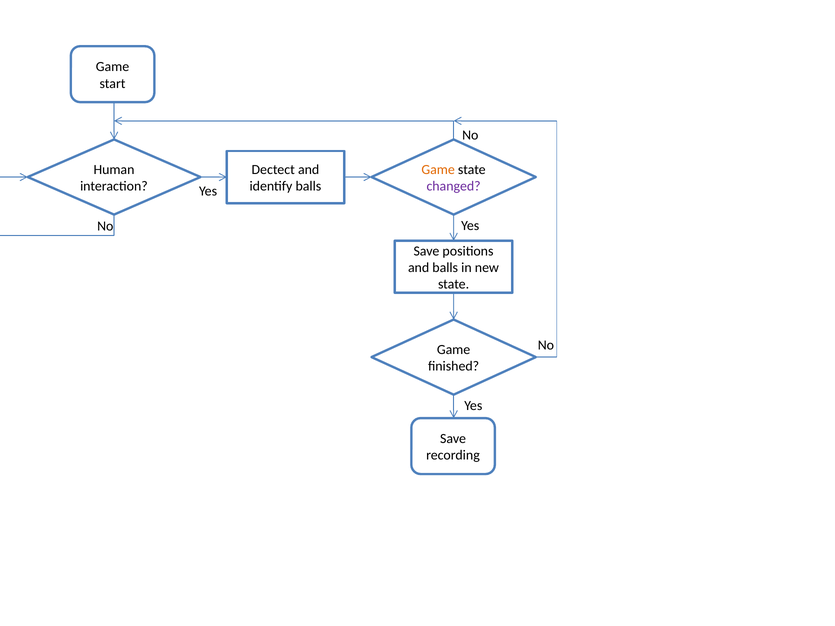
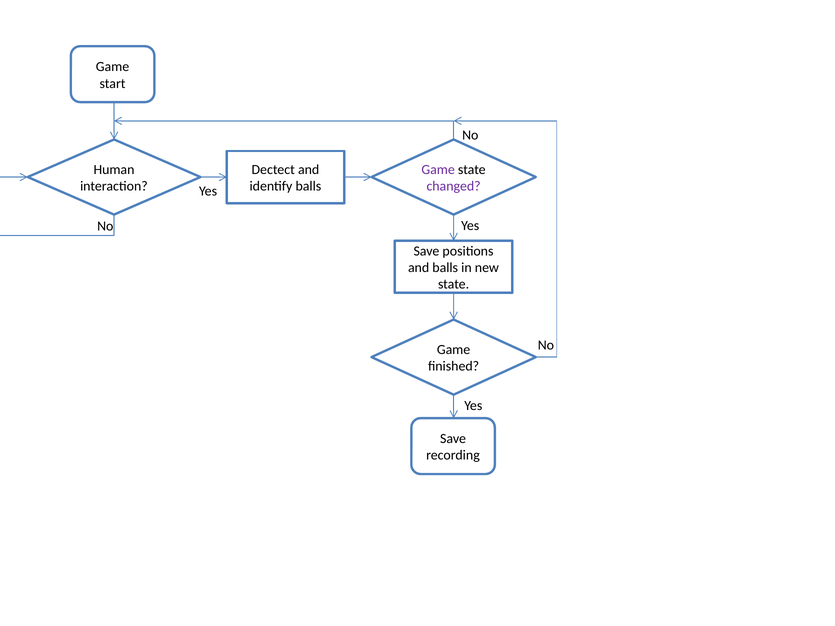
Game at (438, 170) colour: orange -> purple
